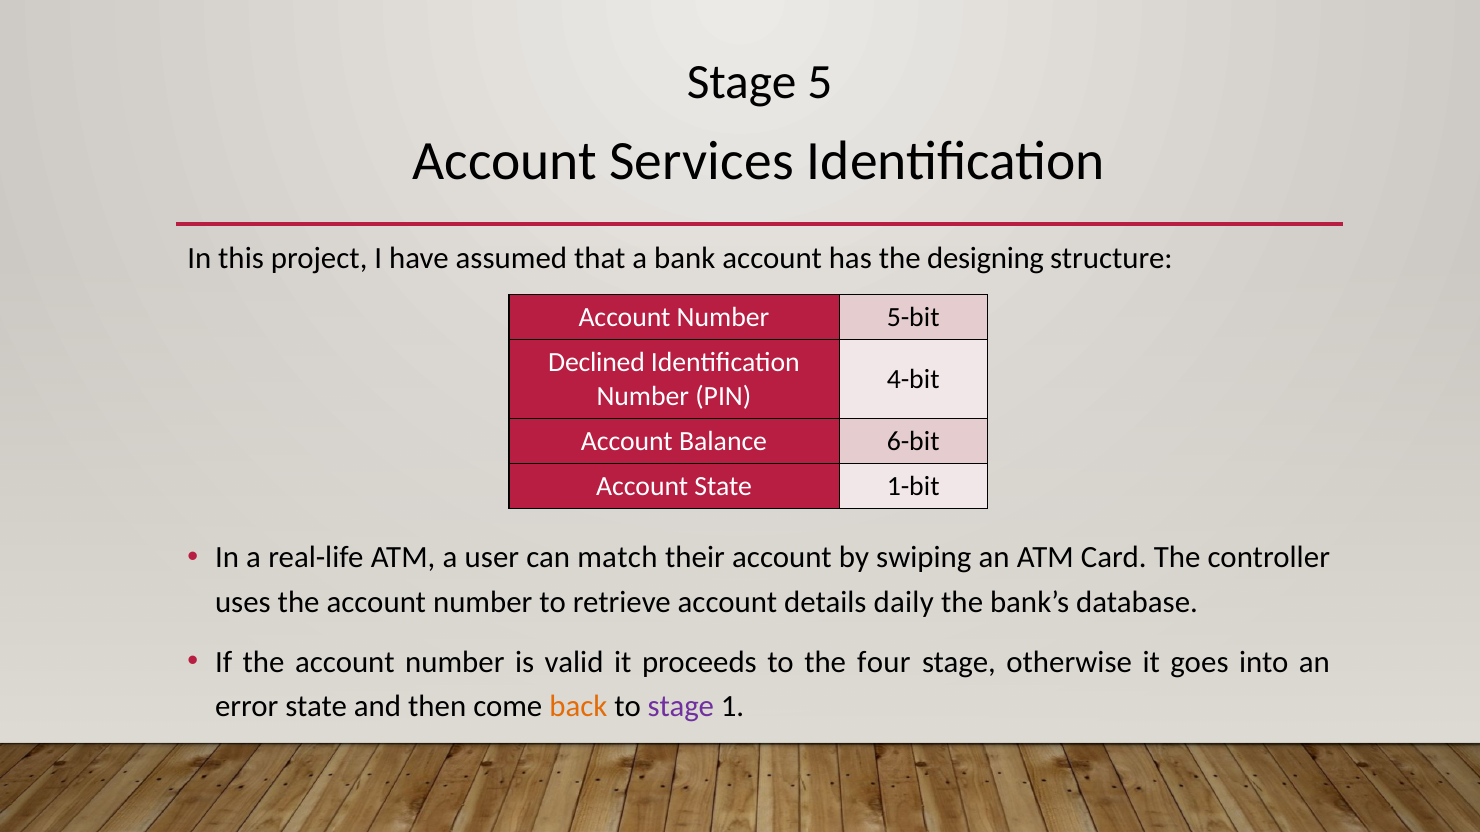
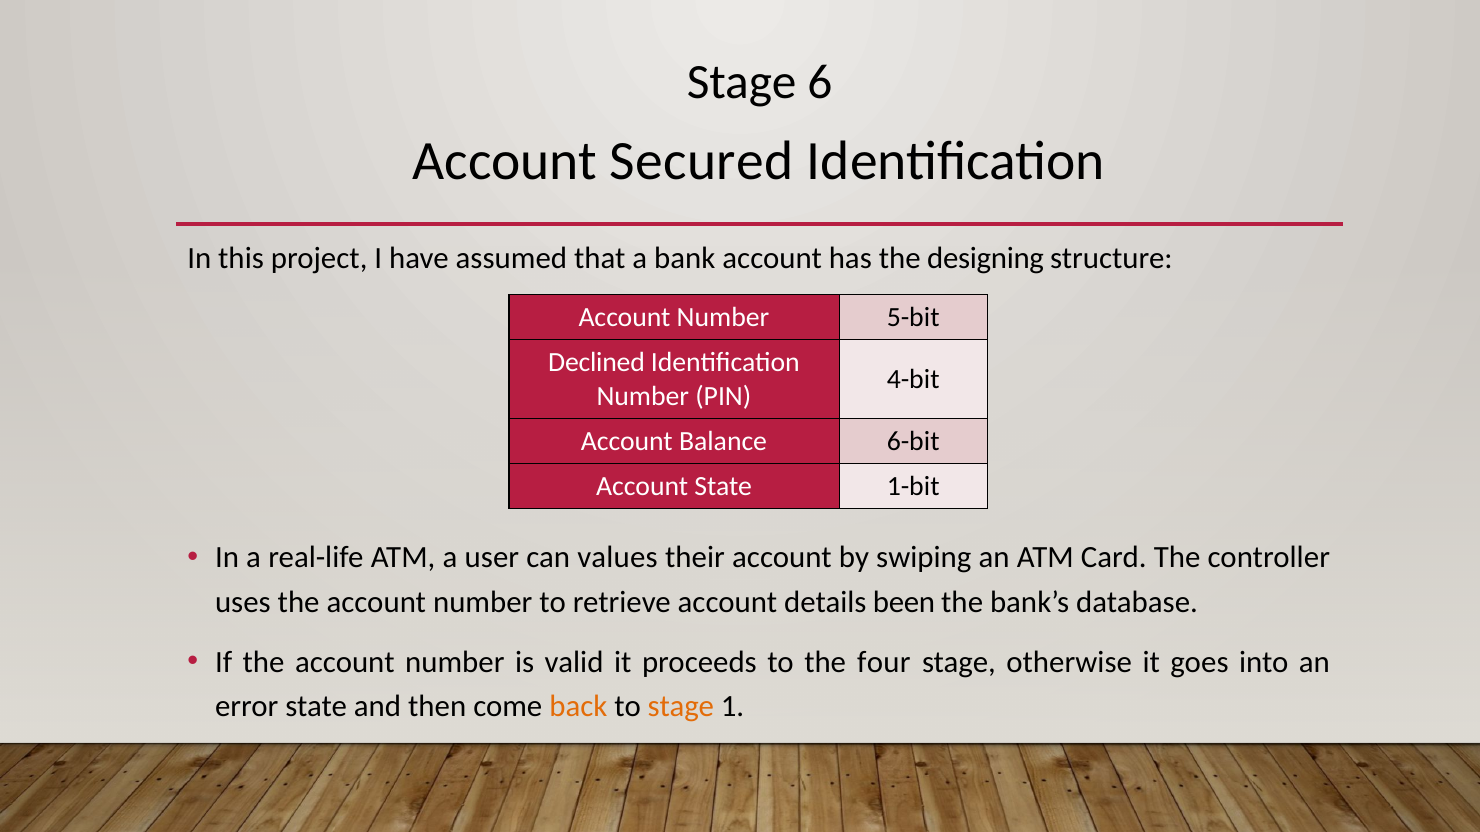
5: 5 -> 6
Services: Services -> Secured
match: match -> values
daily: daily -> been
stage at (681, 707) colour: purple -> orange
